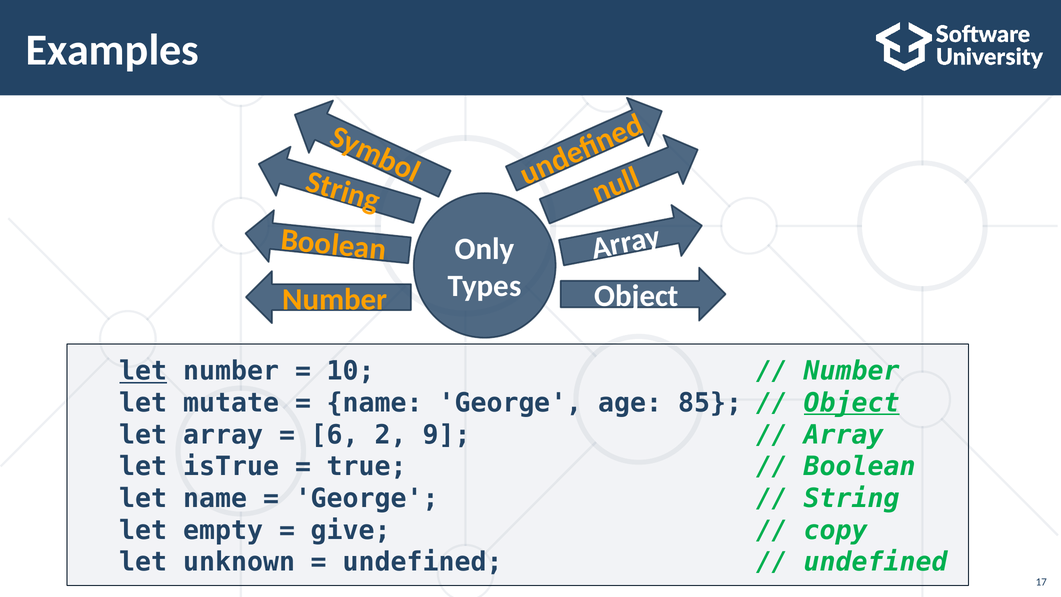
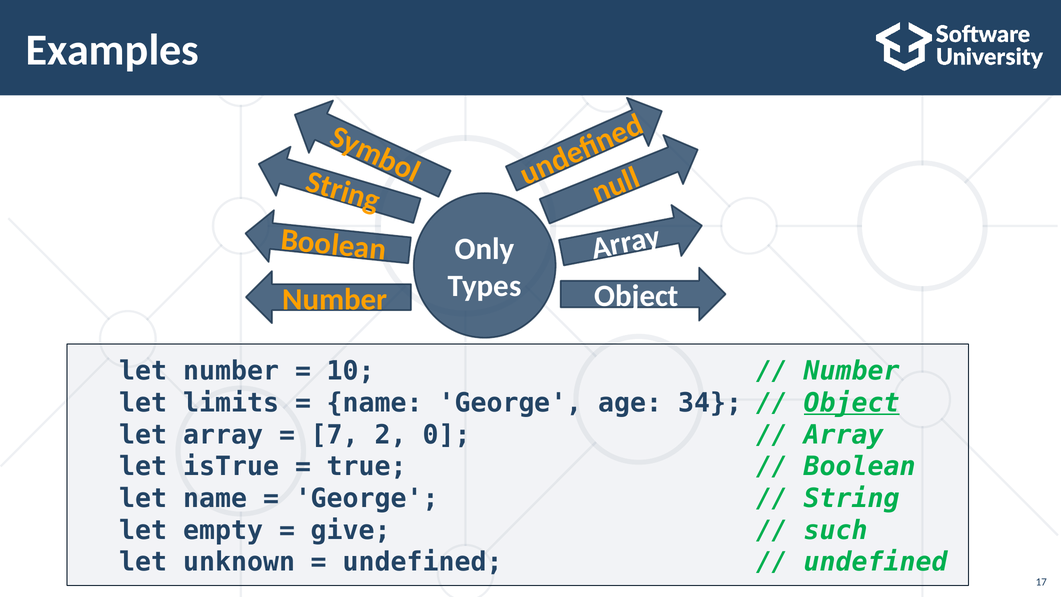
let at (143, 371) underline: present -> none
mutate: mutate -> limits
85: 85 -> 34
6: 6 -> 7
9: 9 -> 0
copy: copy -> such
